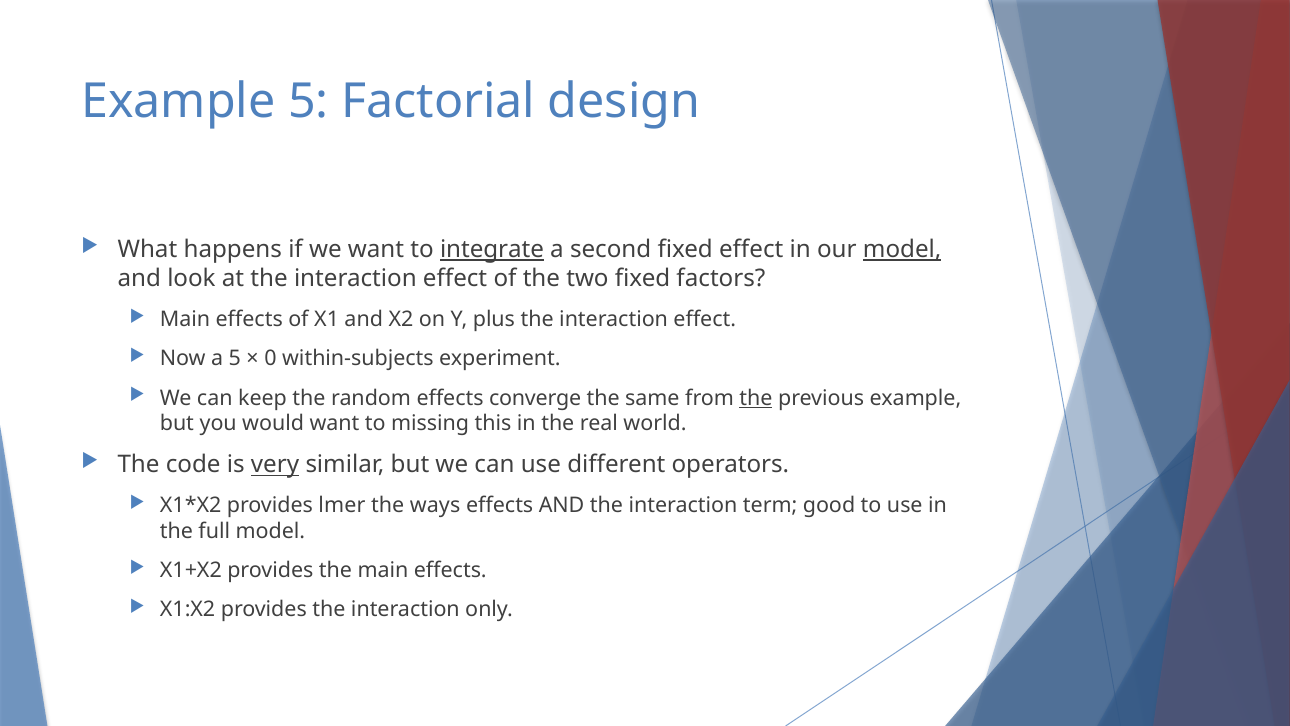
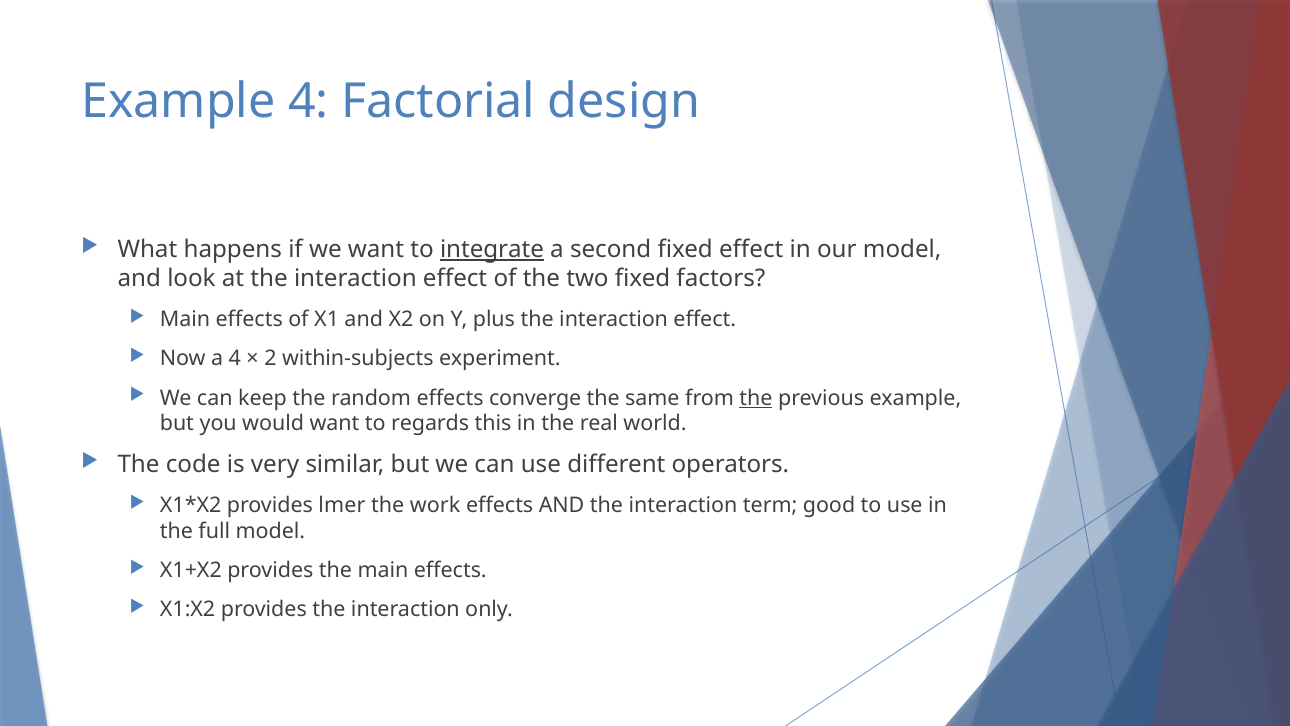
Example 5: 5 -> 4
model at (902, 250) underline: present -> none
a 5: 5 -> 4
0: 0 -> 2
missing: missing -> regards
very underline: present -> none
ways: ways -> work
